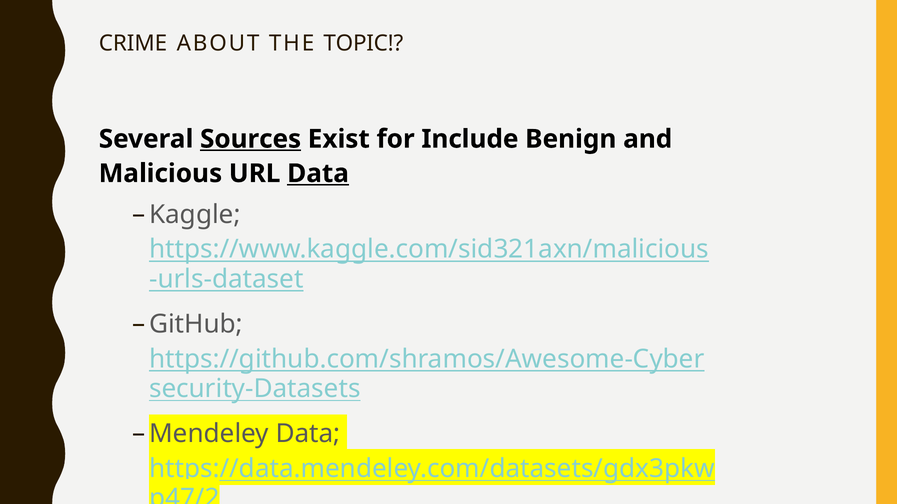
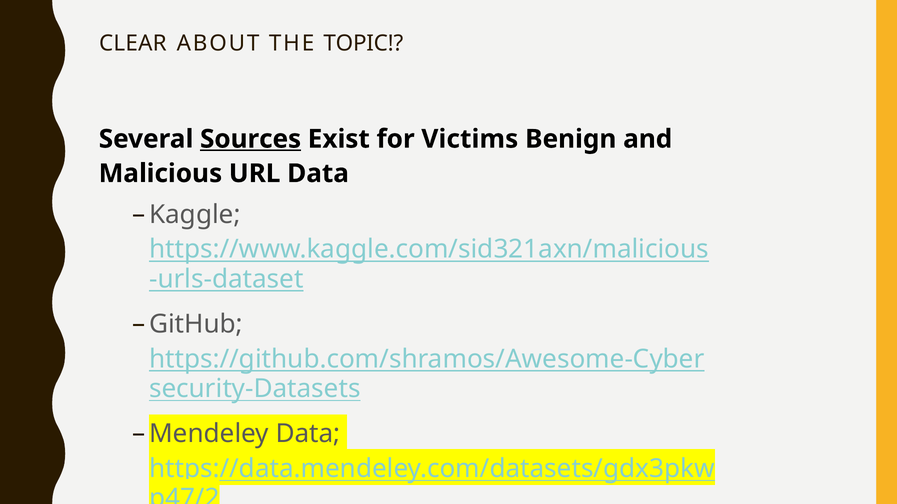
CRIME: CRIME -> CLEAR
Include: Include -> Victims
Data at (318, 174) underline: present -> none
